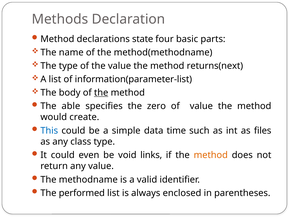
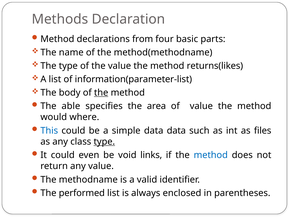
state: state -> from
returns(next: returns(next -> returns(likes
zero: zero -> area
create: create -> where
data time: time -> data
type at (104, 141) underline: none -> present
method at (211, 155) colour: orange -> blue
